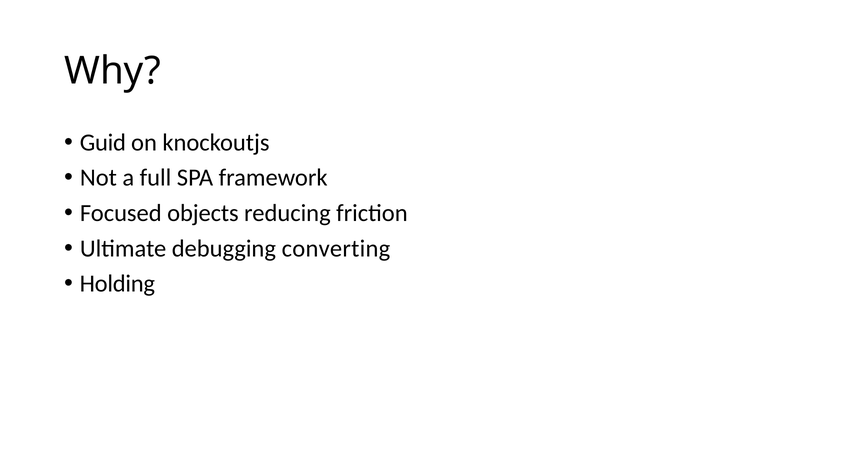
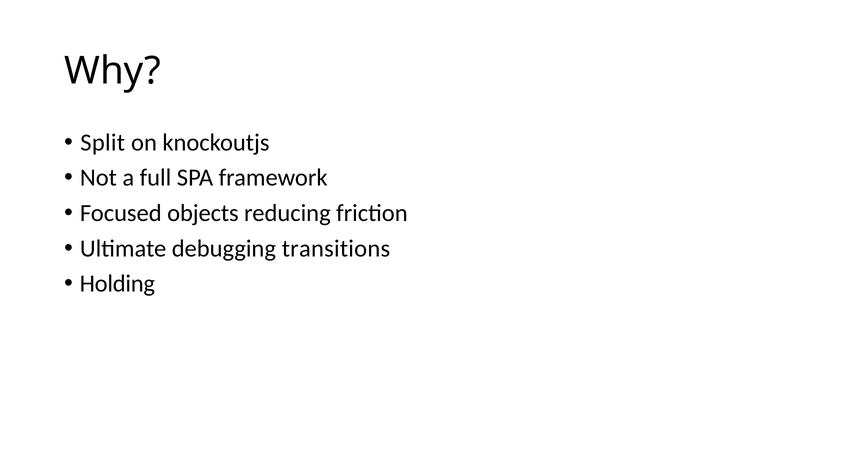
Guid: Guid -> Split
converting: converting -> transitions
